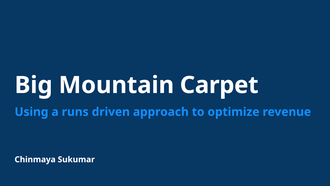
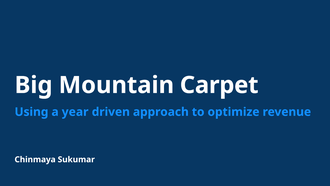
runs: runs -> year
